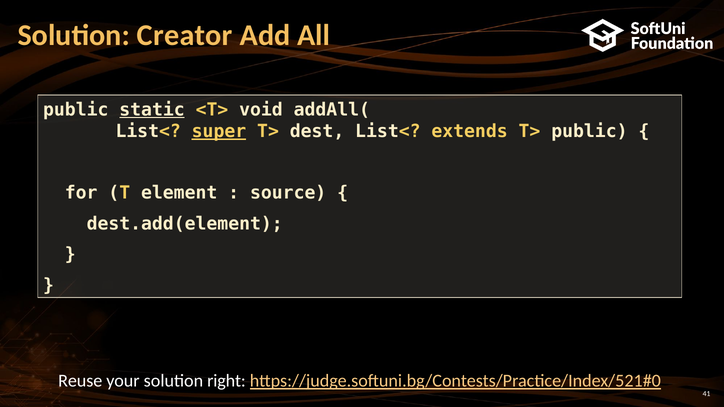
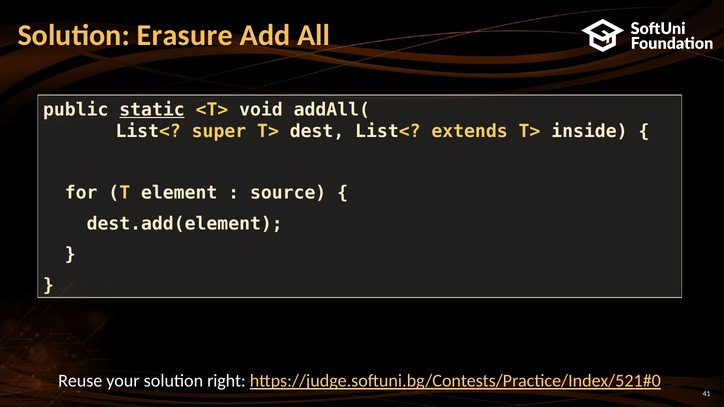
Creator: Creator -> Erasure
super underline: present -> none
T> public: public -> inside
